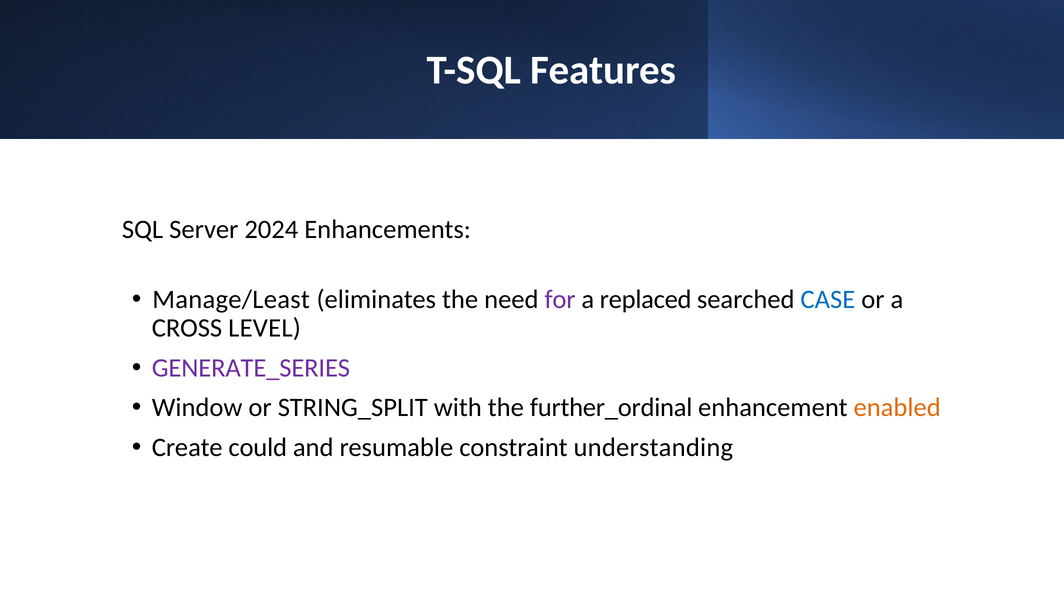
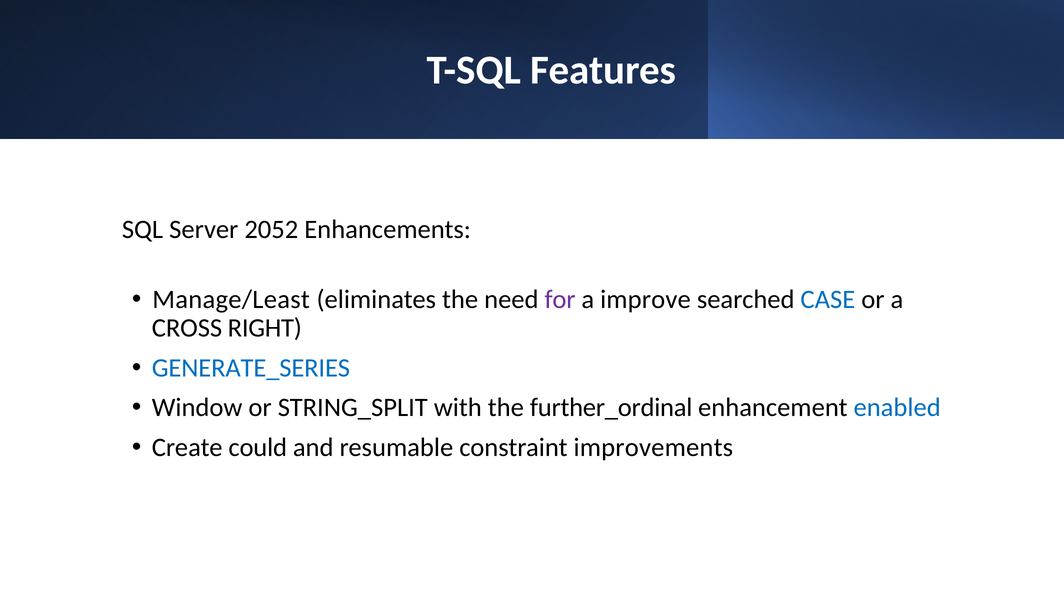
2024: 2024 -> 2052
replaced: replaced -> improve
LEVEL: LEVEL -> RIGHT
GENERATE_SERIES colour: purple -> blue
enabled colour: orange -> blue
understanding: understanding -> improvements
